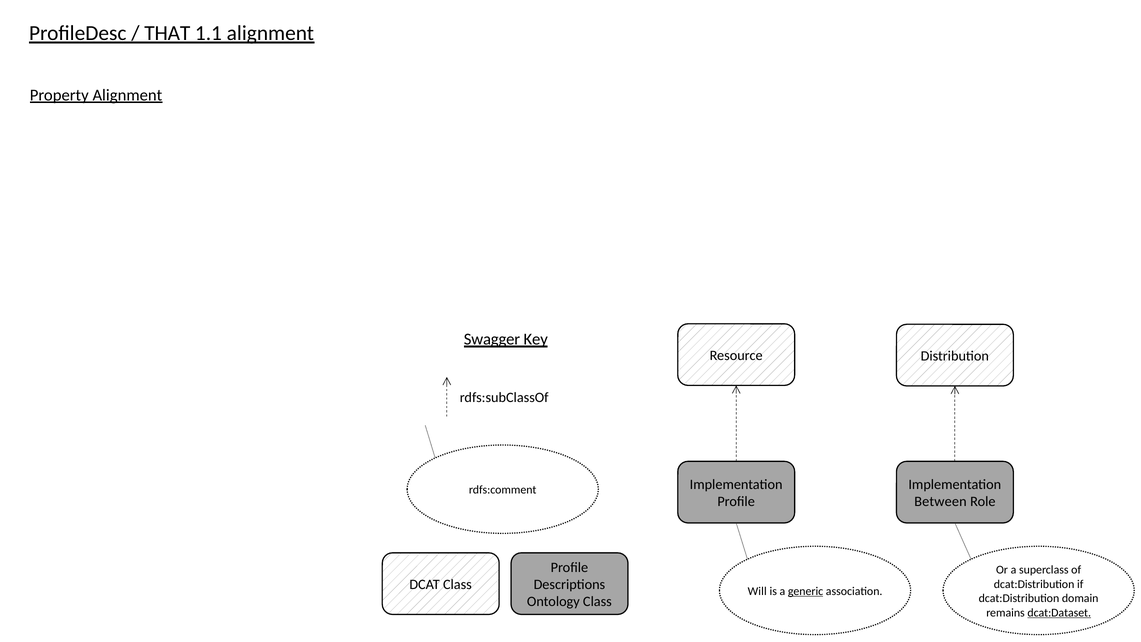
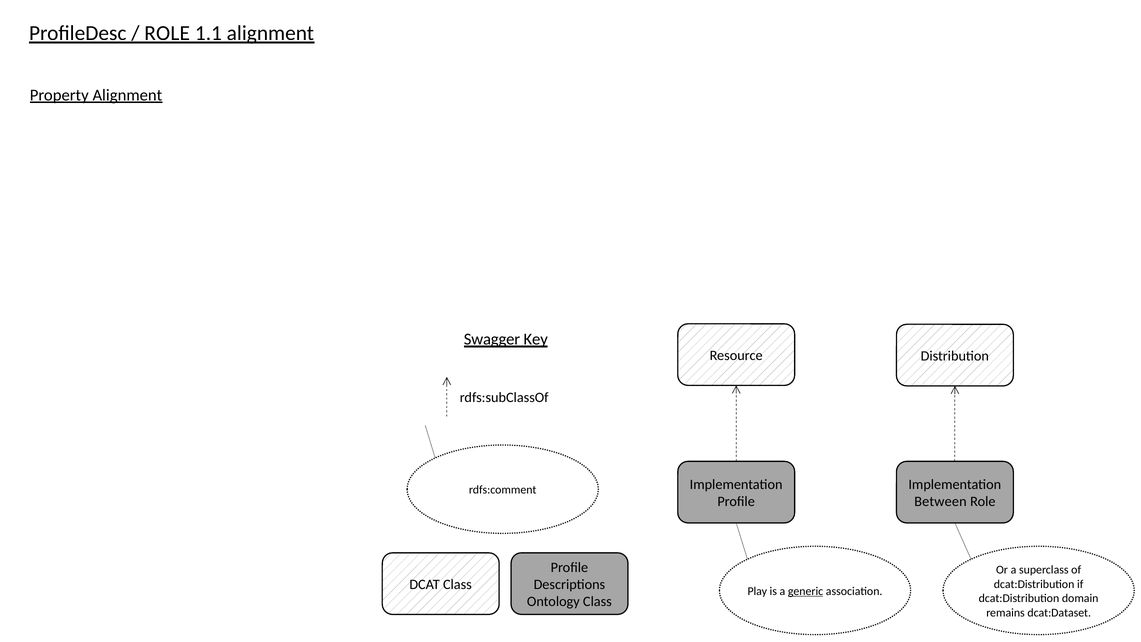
THAT at (167, 33): THAT -> ROLE
Will: Will -> Play
dcat:Dataset underline: present -> none
